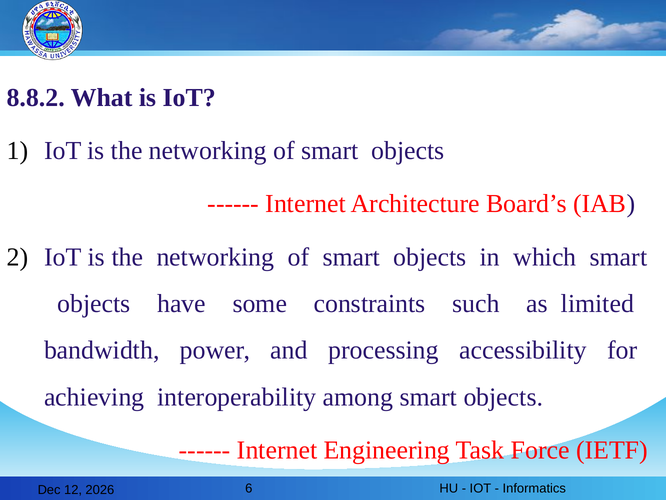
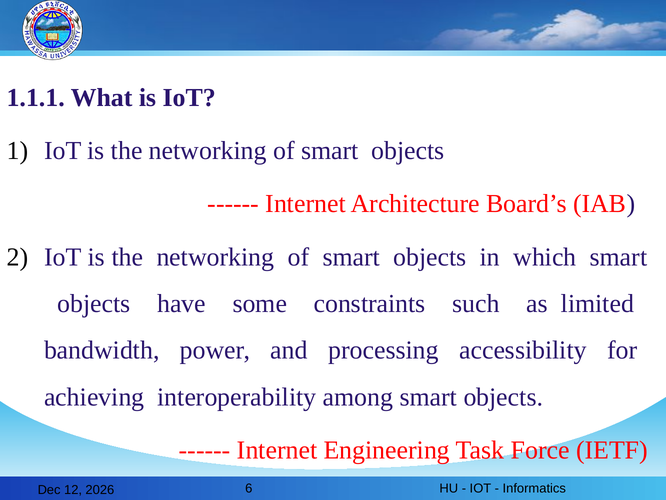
8.8.2: 8.8.2 -> 1.1.1
